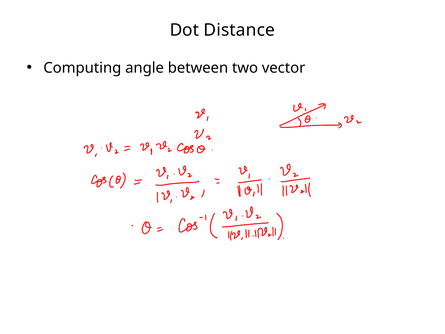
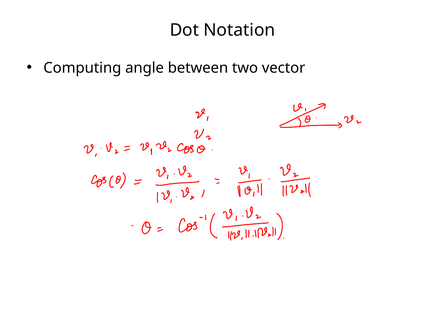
Distance: Distance -> Notation
